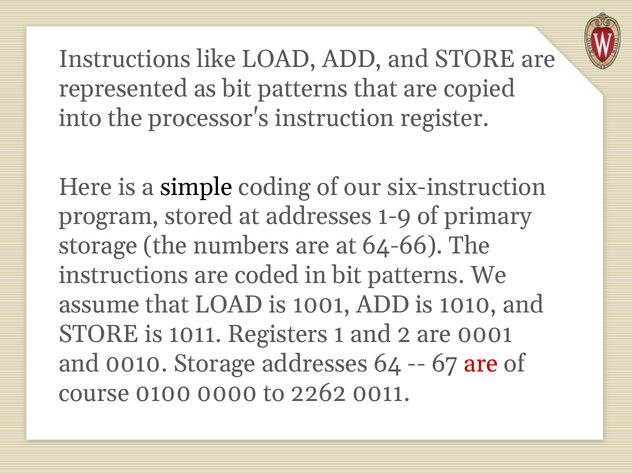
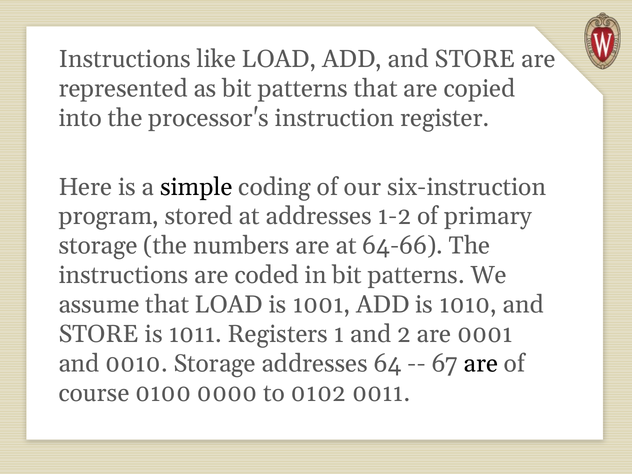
1-9: 1-9 -> 1-2
are at (481, 364) colour: red -> black
2262: 2262 -> 0102
